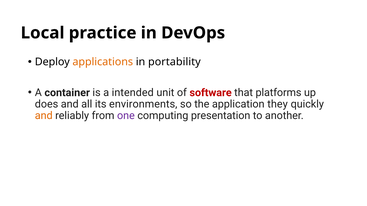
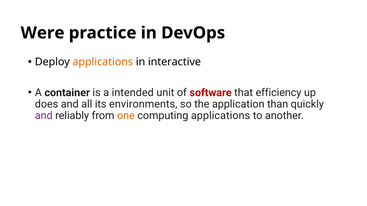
Local: Local -> Were
portability: portability -> interactive
platforms: platforms -> efficiency
they: they -> than
and at (44, 116) colour: orange -> purple
one colour: purple -> orange
computing presentation: presentation -> applications
